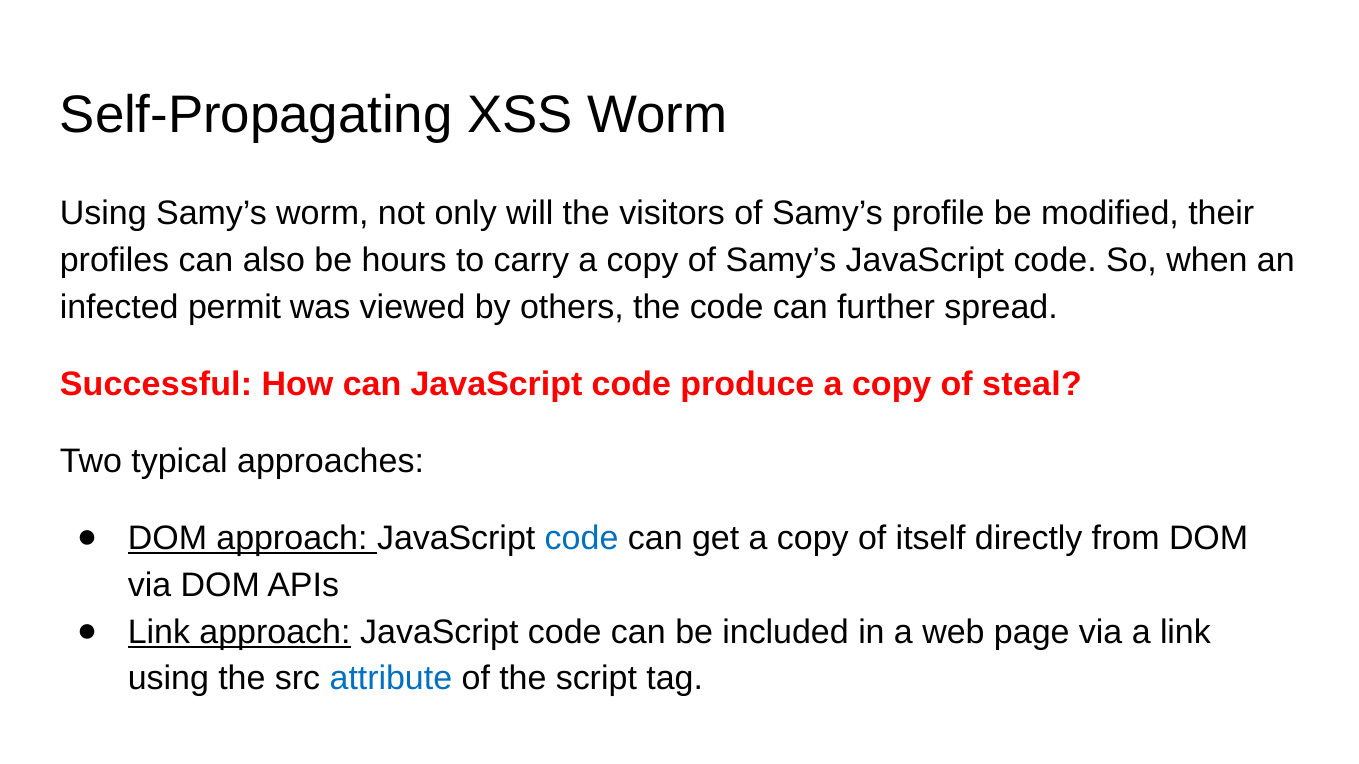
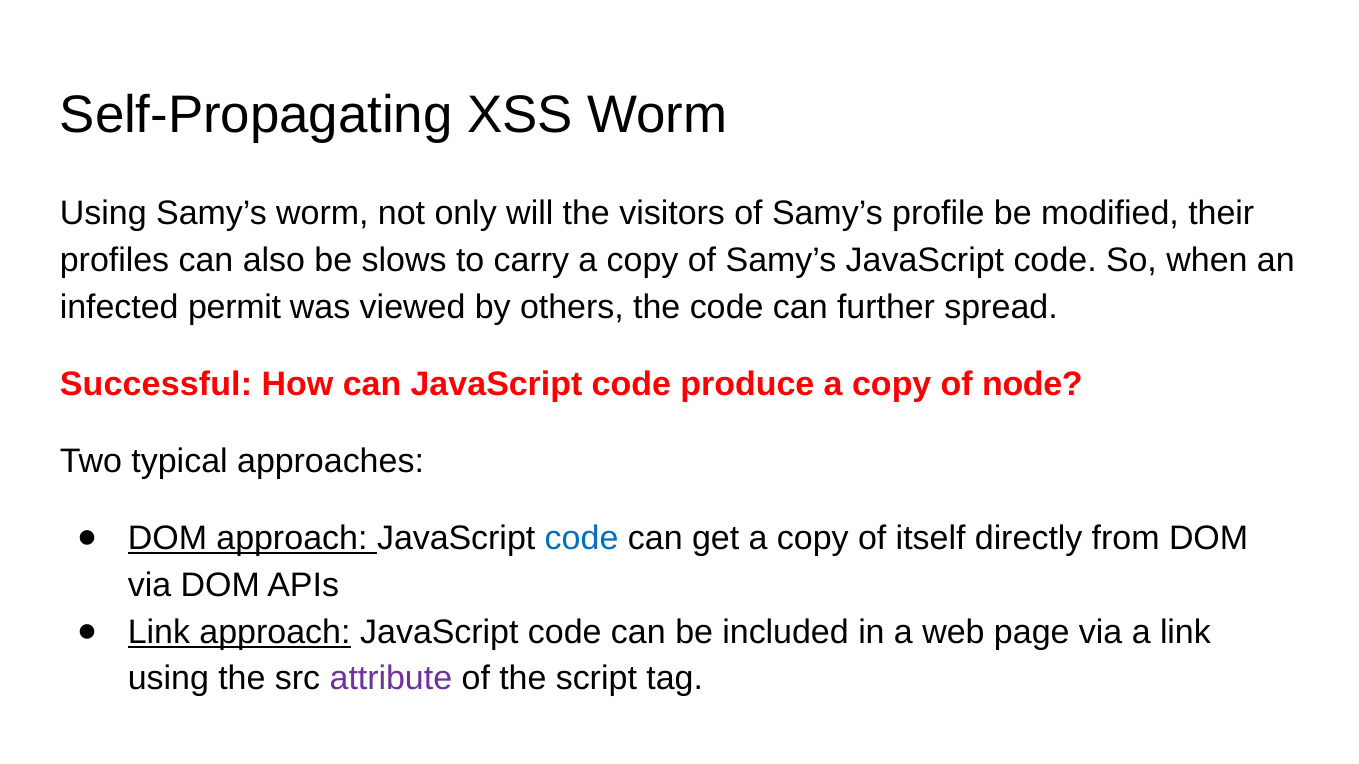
hours: hours -> slows
steal: steal -> node
attribute colour: blue -> purple
